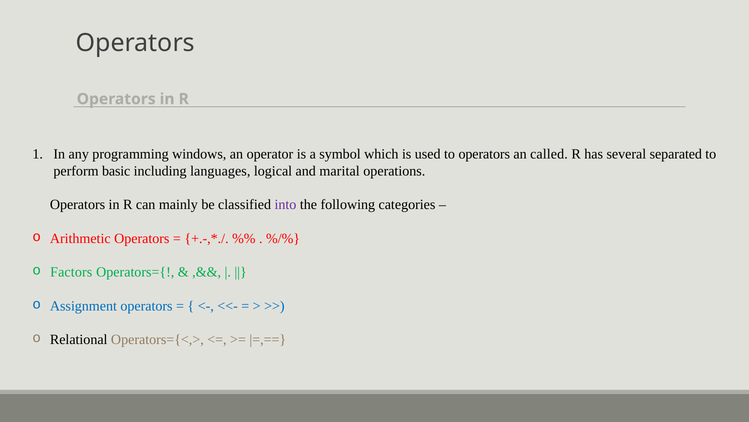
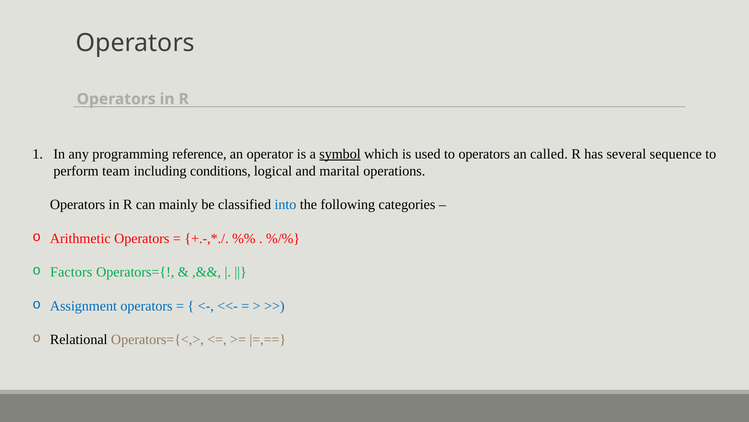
windows: windows -> reference
symbol underline: none -> present
separated: separated -> sequence
basic: basic -> team
languages: languages -> conditions
into colour: purple -> blue
